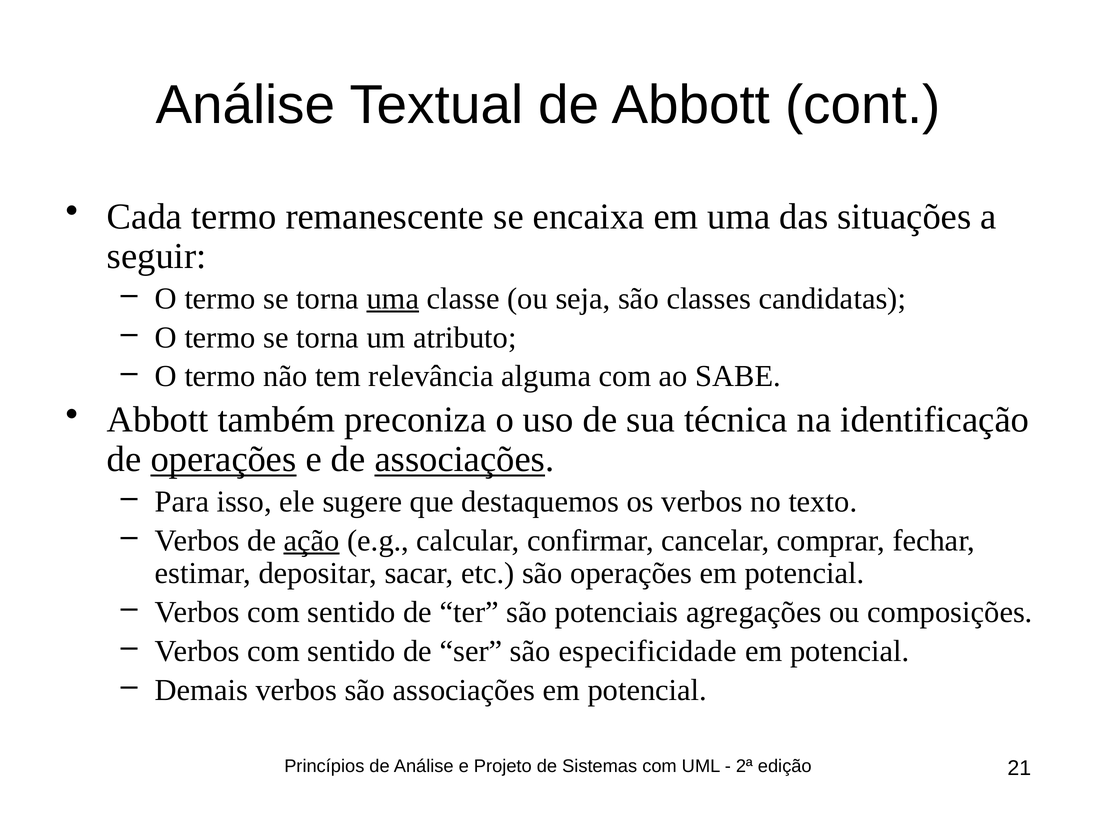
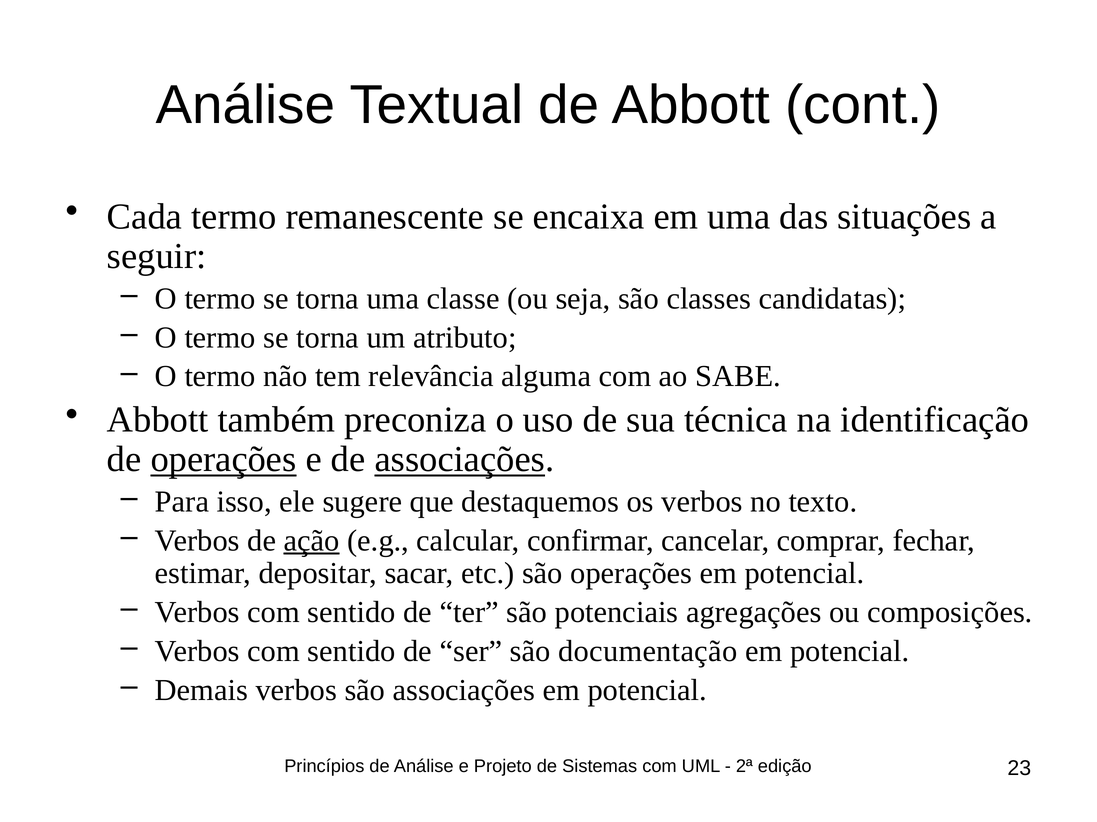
uma at (393, 299) underline: present -> none
especificidade: especificidade -> documentação
21: 21 -> 23
